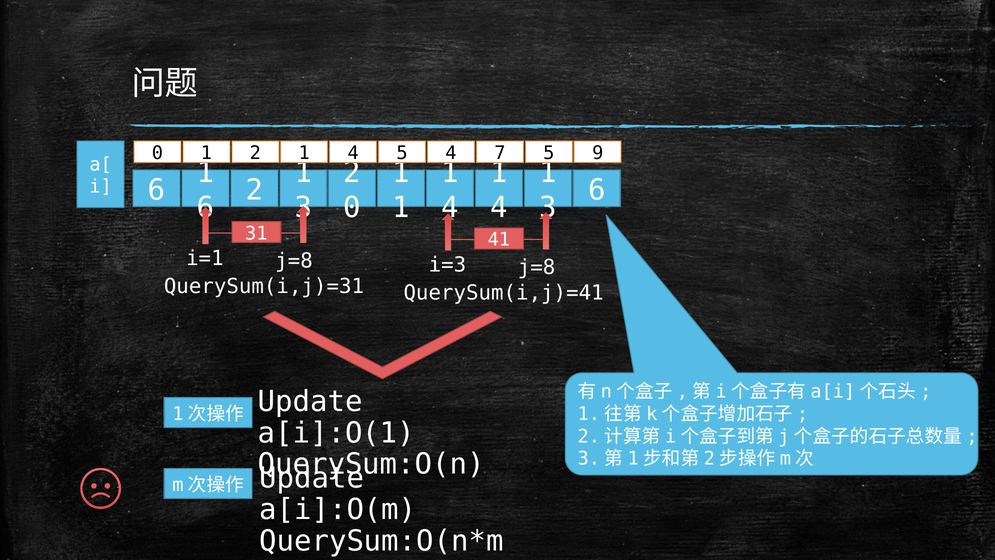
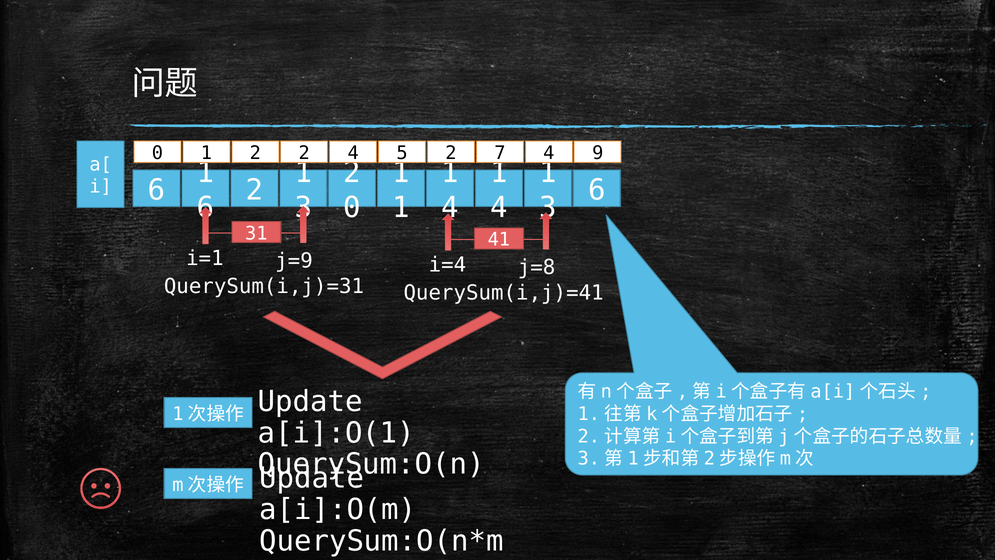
1 2 1: 1 -> 2
5 4: 4 -> 2
7 5: 5 -> 4
i=1 j=8: j=8 -> j=9
i=3: i=3 -> i=4
